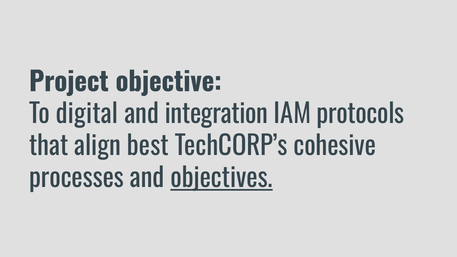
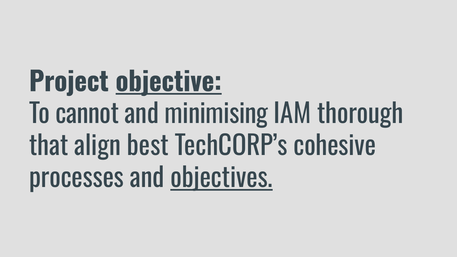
objective underline: none -> present
digital: digital -> cannot
integration: integration -> minimising
protocols: protocols -> thorough
